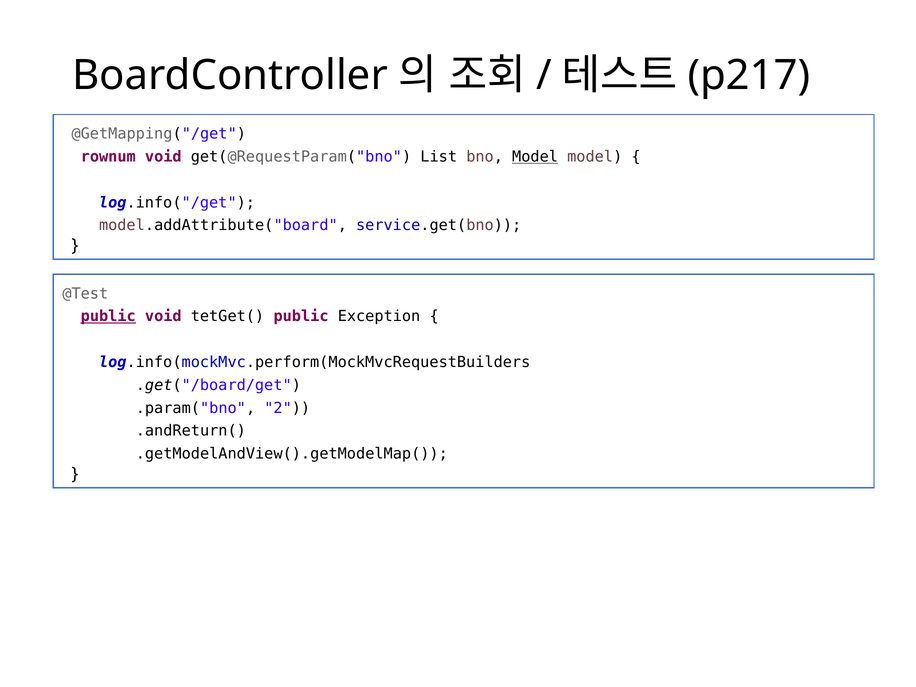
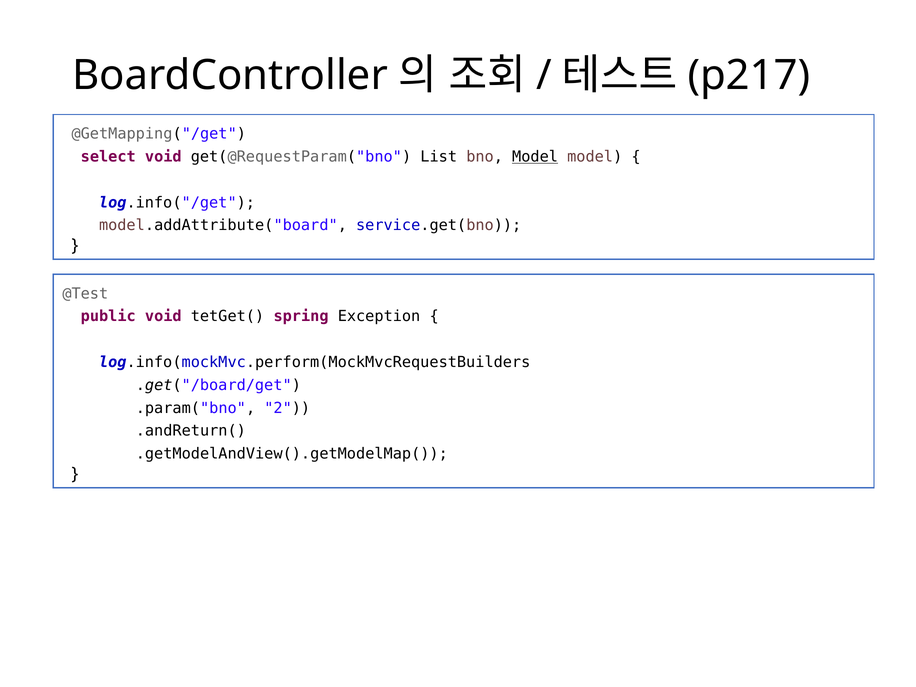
rownum: rownum -> select
public at (108, 316) underline: present -> none
tetGet( public: public -> spring
